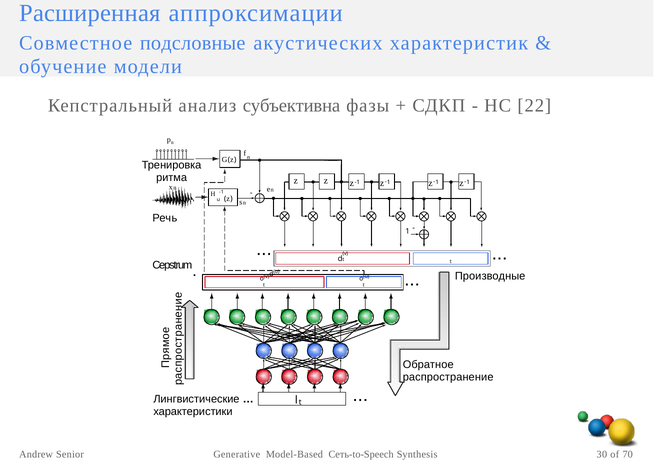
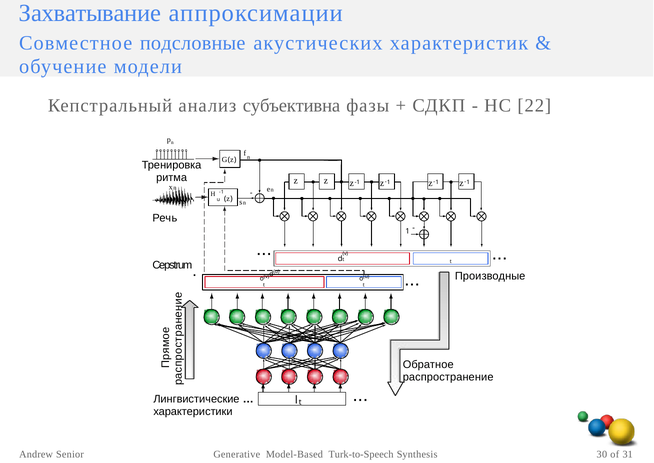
Расширенная: Расширенная -> Захватывание
Сеть-to-Speech: Сеть-to-Speech -> Turk-to-Speech
70: 70 -> 31
